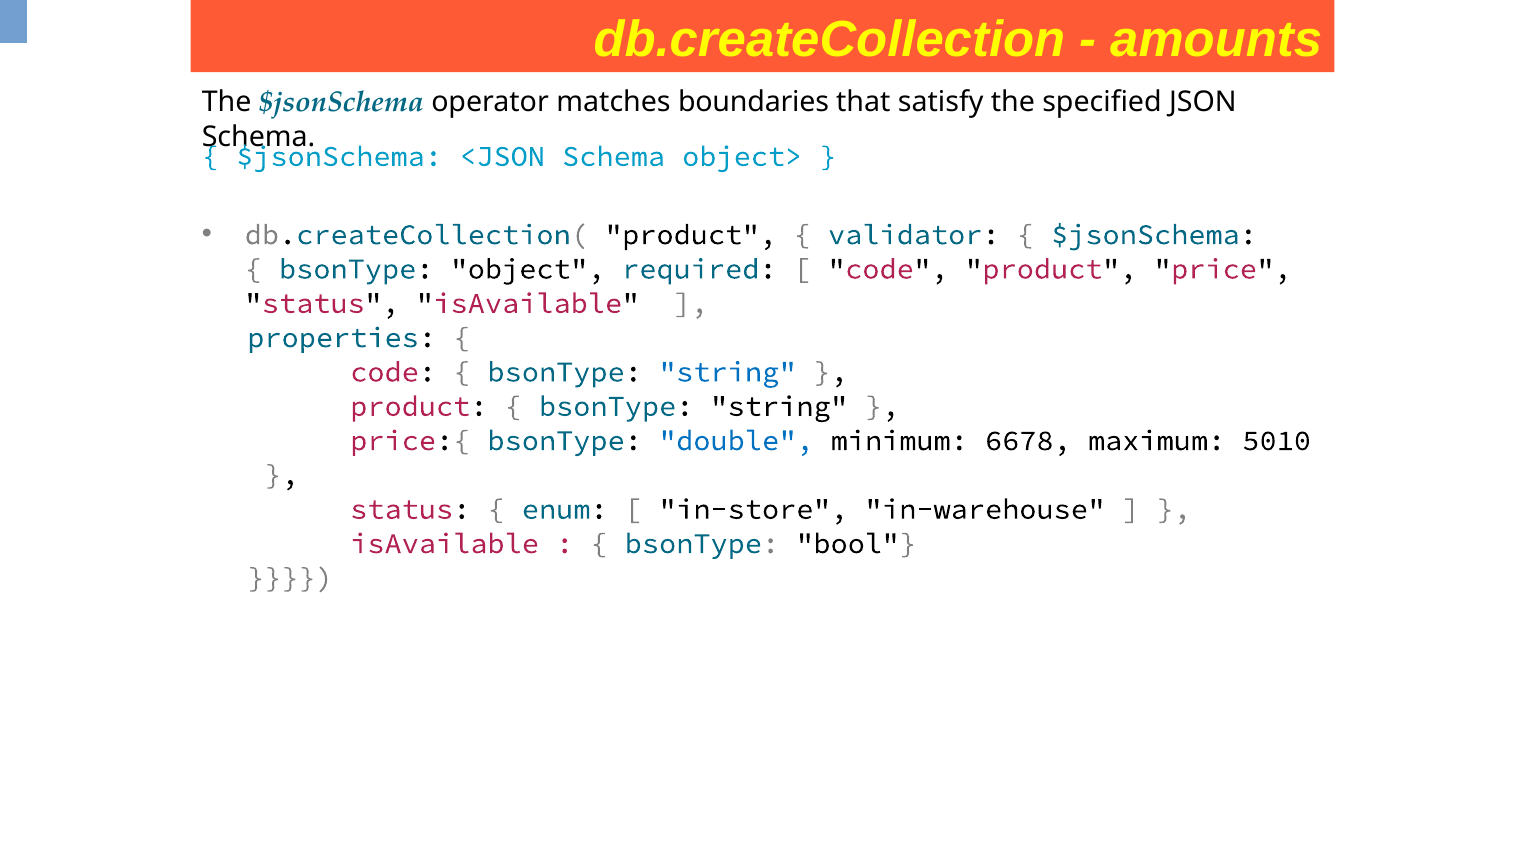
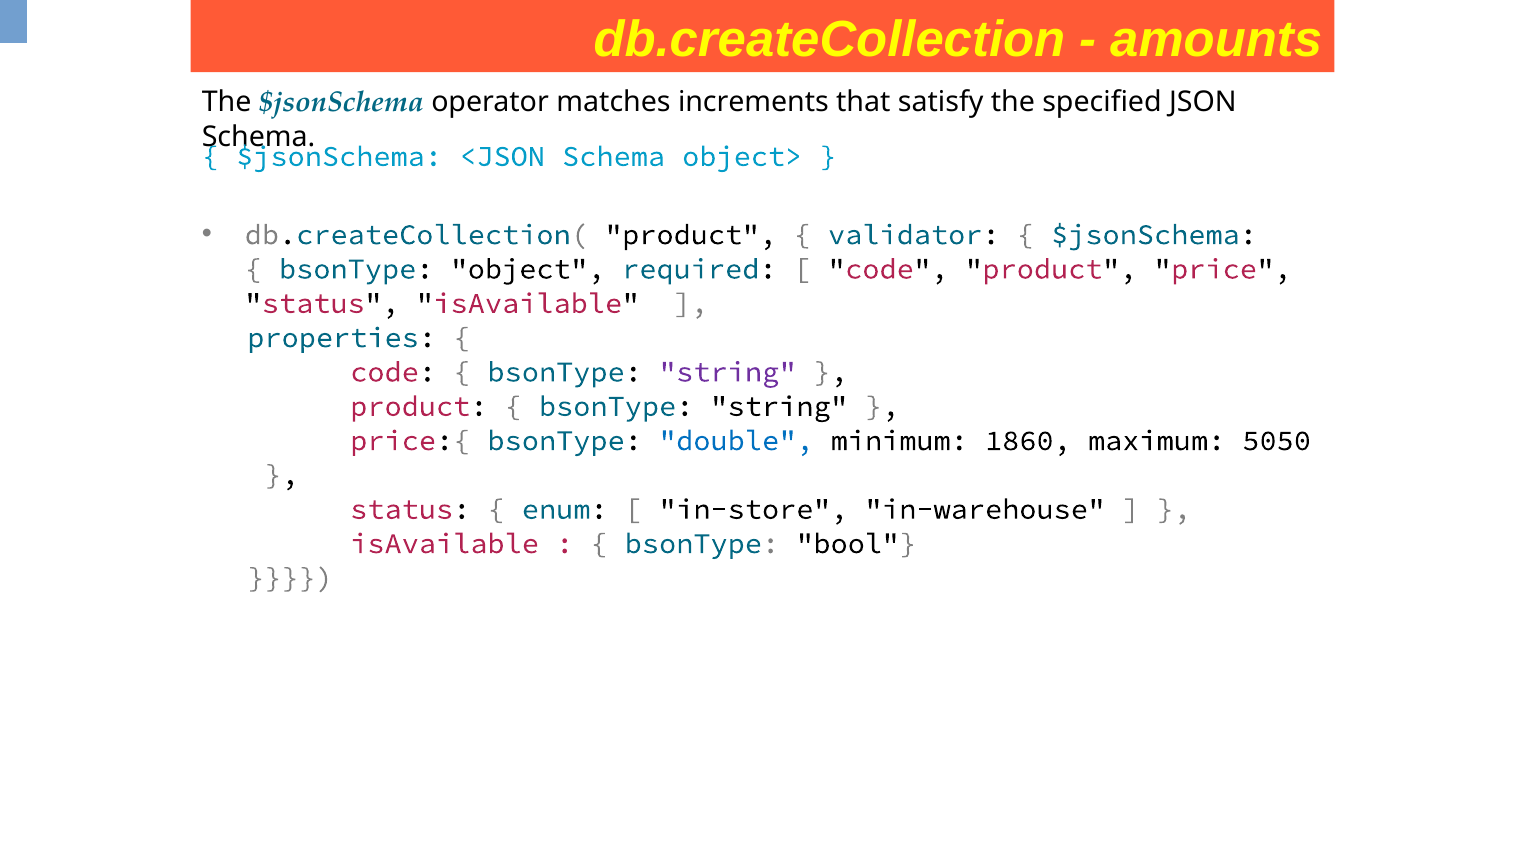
boundaries: boundaries -> increments
string at (728, 372) colour: blue -> purple
6678: 6678 -> 1860
5010: 5010 -> 5050
